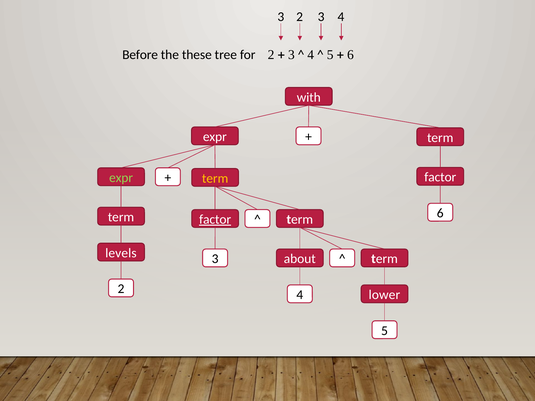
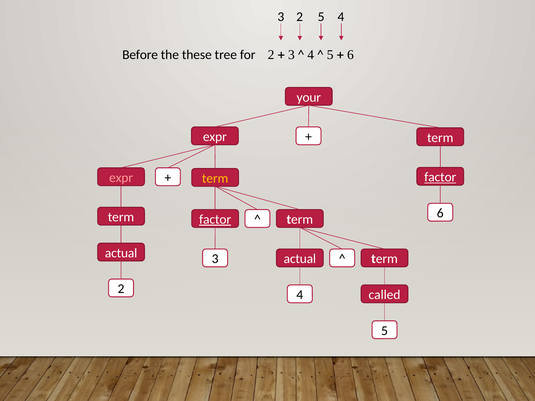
2 3: 3 -> 5
with: with -> your
factor at (440, 177) underline: none -> present
expr at (121, 178) colour: light green -> pink
levels at (121, 253): levels -> actual
3 about: about -> actual
lower: lower -> called
